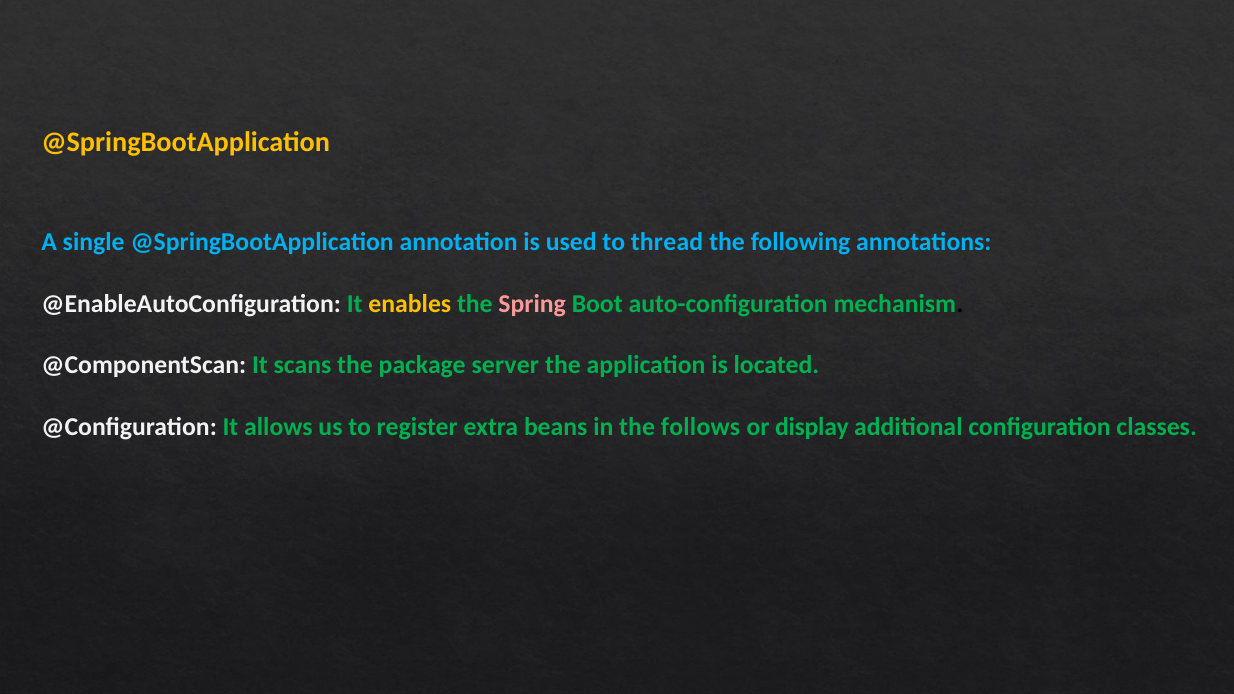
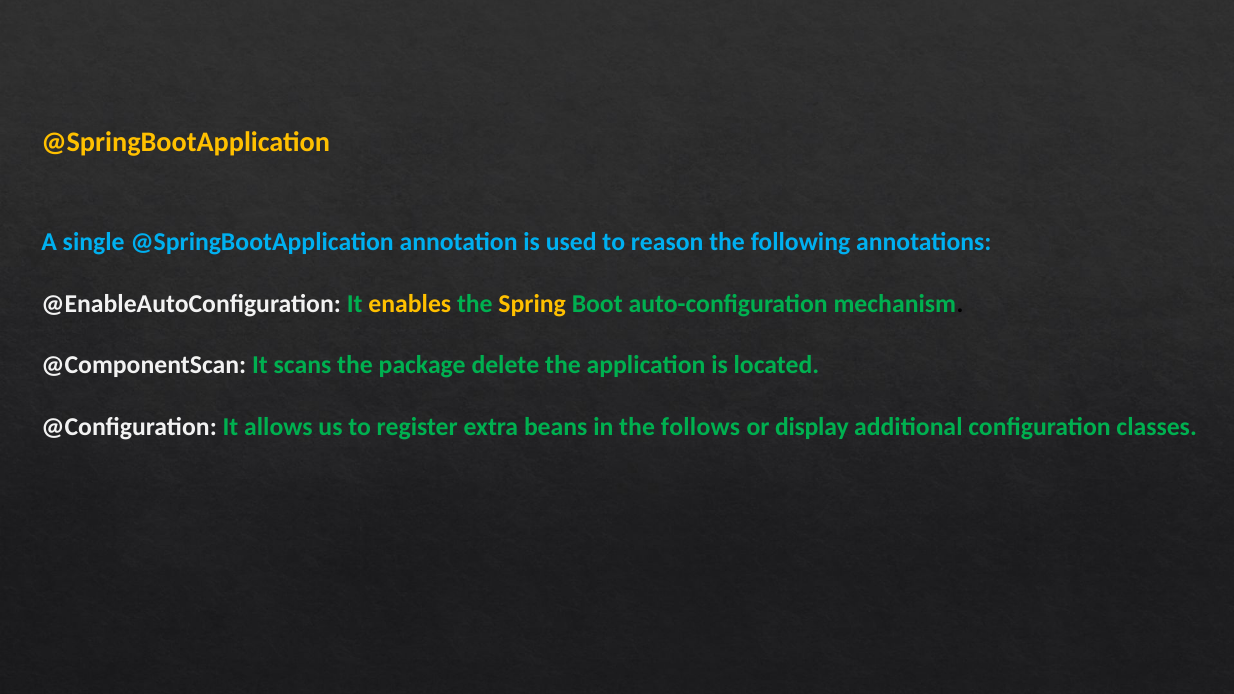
thread: thread -> reason
Spring colour: pink -> yellow
server: server -> delete
